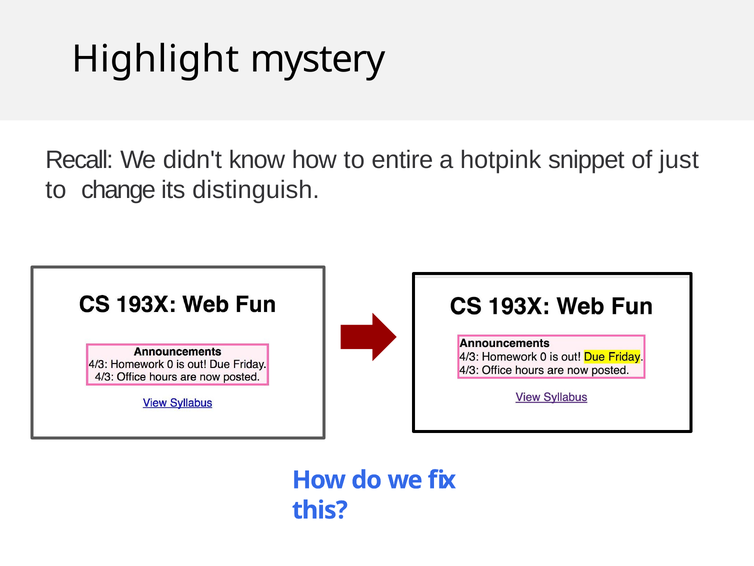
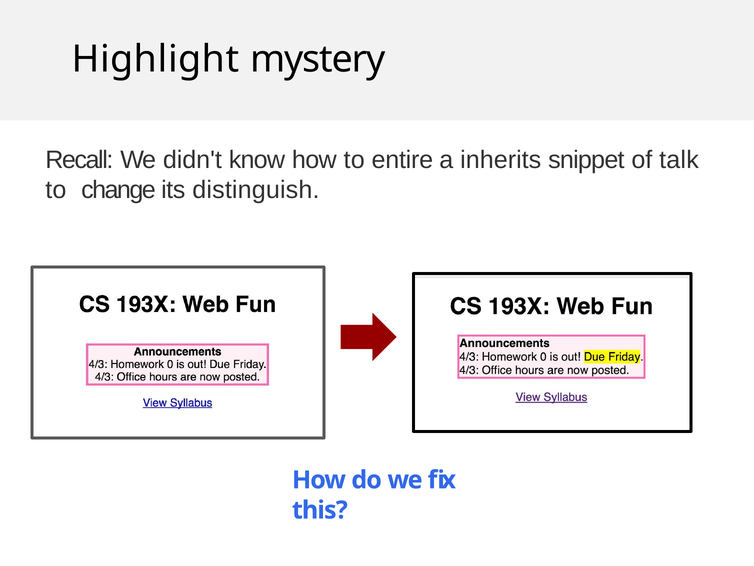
hotpink: hotpink -> inherits
just: just -> talk
